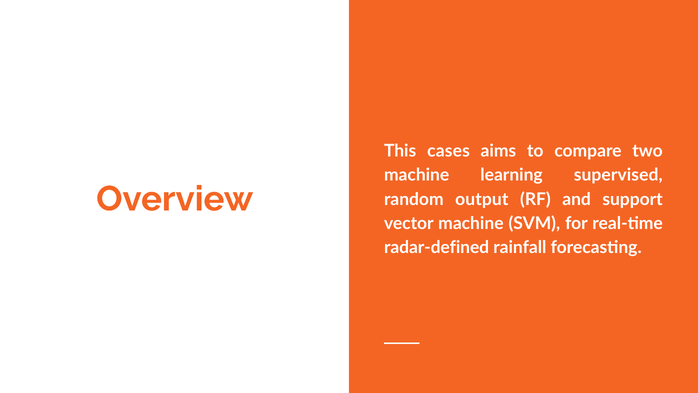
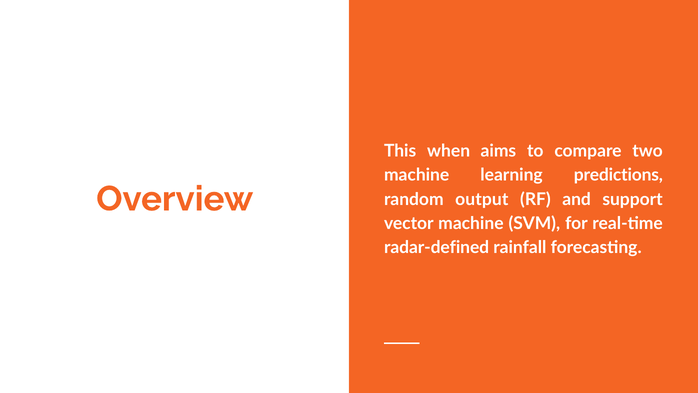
cases: cases -> when
supervised: supervised -> predictions
